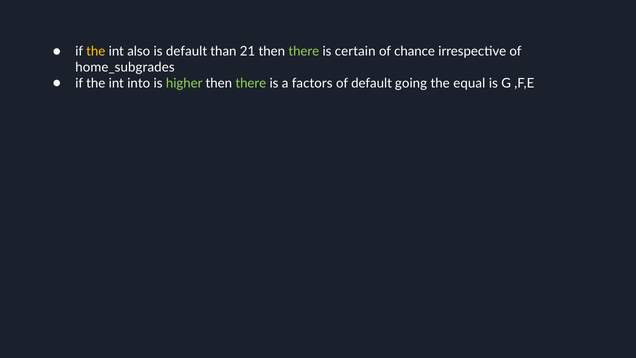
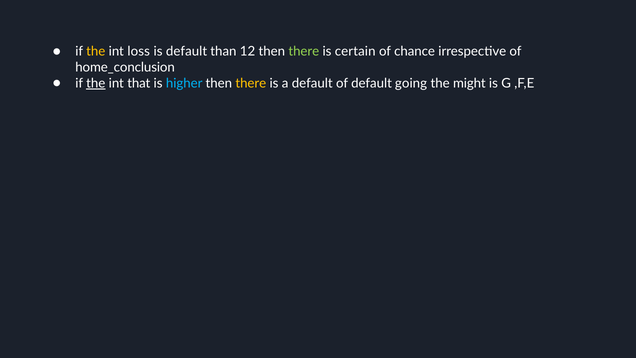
also: also -> loss
21: 21 -> 12
home_subgrades: home_subgrades -> home_conclusion
the at (96, 83) underline: none -> present
into: into -> that
higher colour: light green -> light blue
there at (251, 83) colour: light green -> yellow
a factors: factors -> default
equal: equal -> might
